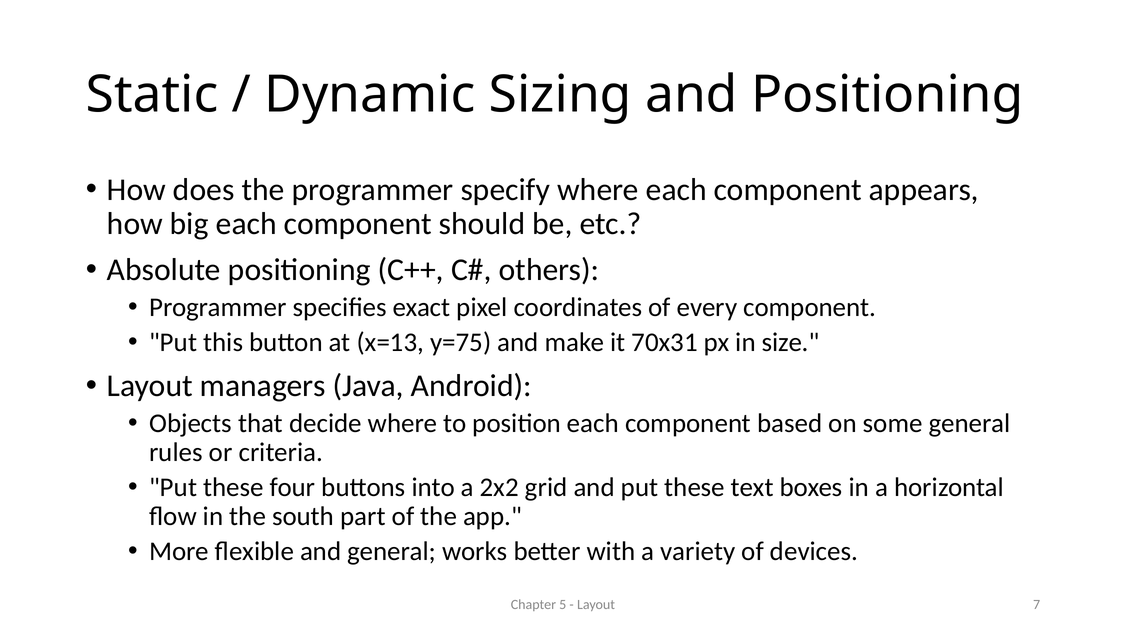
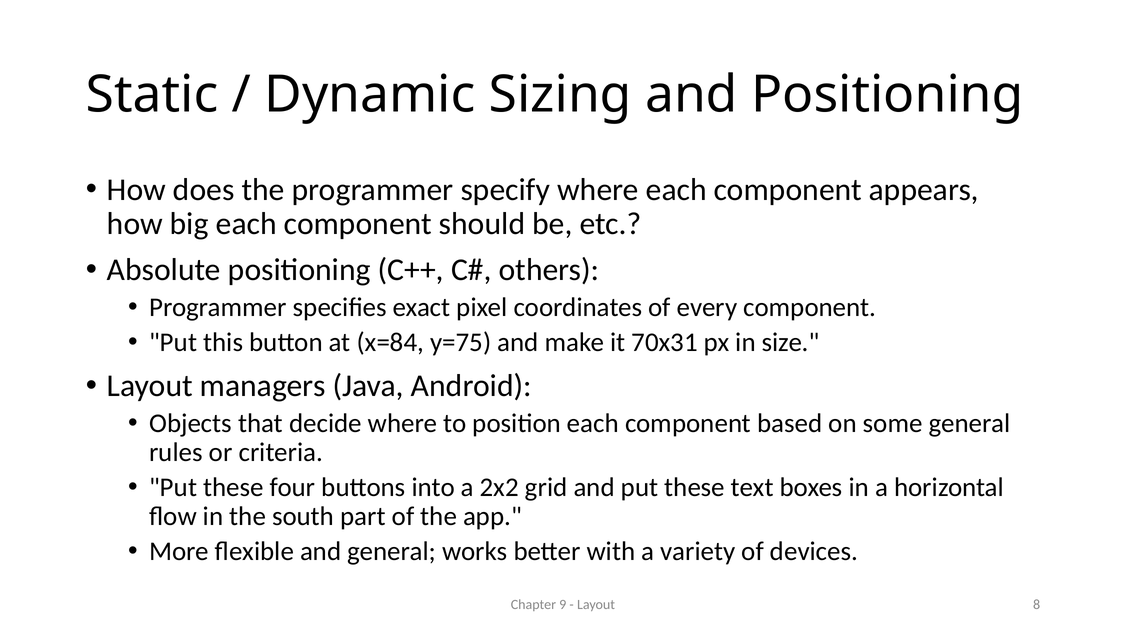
x=13: x=13 -> x=84
5: 5 -> 9
7: 7 -> 8
